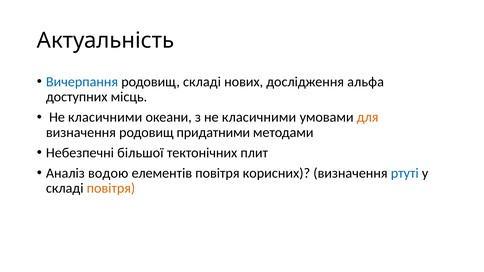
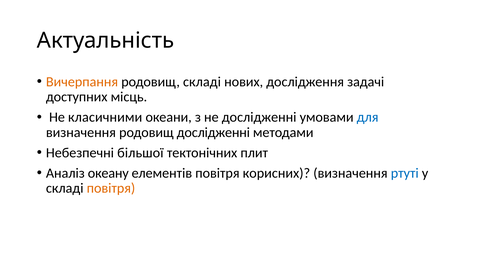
Вичерпання colour: blue -> orange
альфа: альфа -> задачі
з не класичними: класичними -> дослідженні
для colour: orange -> blue
родовищ придатними: придатними -> дослідженні
водою: водою -> океану
